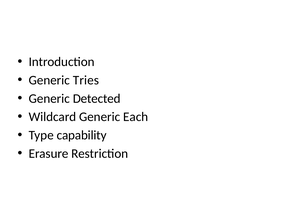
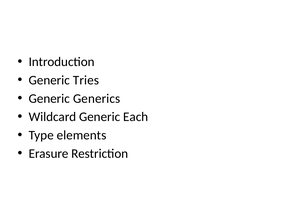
Detected: Detected -> Generics
capability: capability -> elements
